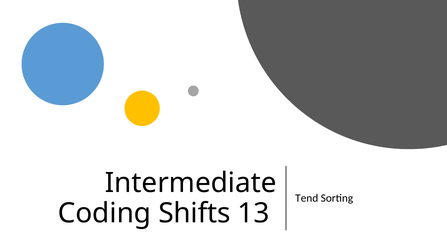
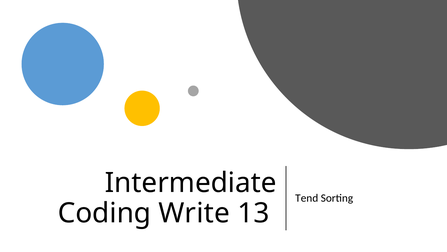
Shifts: Shifts -> Write
